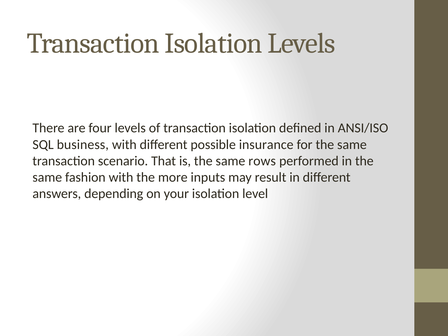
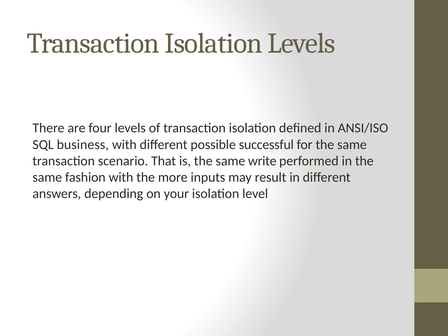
insurance: insurance -> successful
rows: rows -> write
